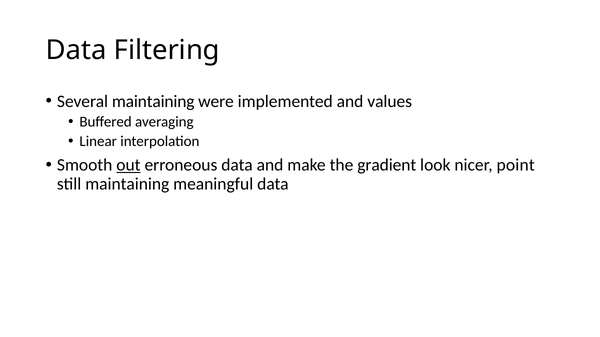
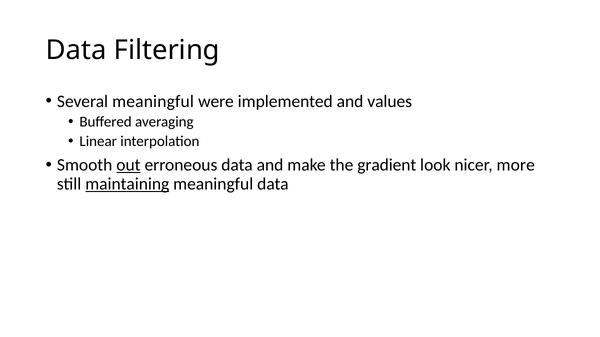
Several maintaining: maintaining -> meaningful
point: point -> more
maintaining at (127, 184) underline: none -> present
